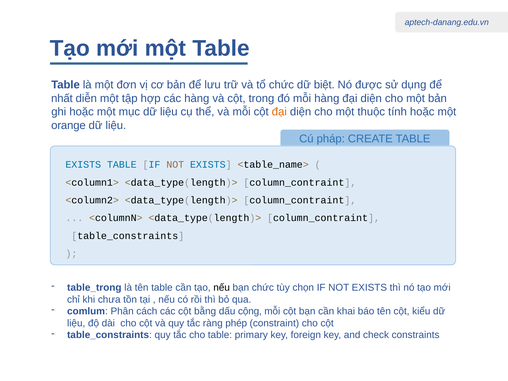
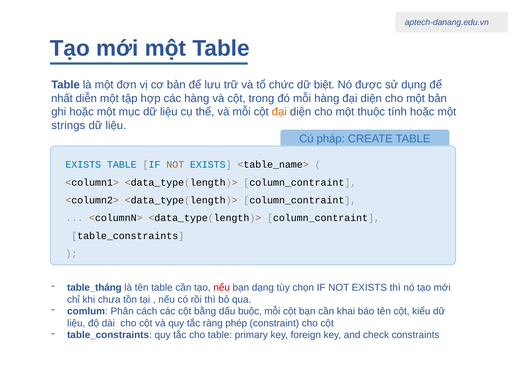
orange: orange -> strings
table_trong: table_trong -> table_tháng
nếu at (222, 288) colour: black -> red
bạn chức: chức -> dạng
cộng: cộng -> buộc
